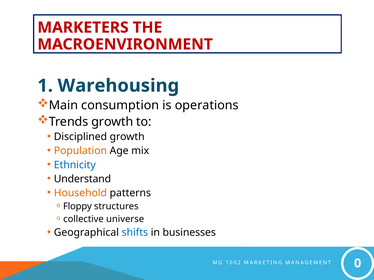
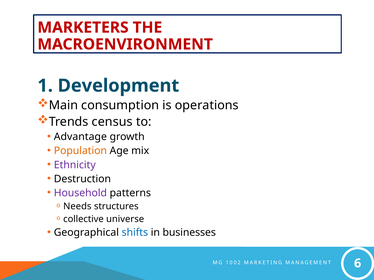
Warehousing: Warehousing -> Development
Trends growth: growth -> census
Disciplined: Disciplined -> Advantage
Ethnicity colour: blue -> purple
Understand: Understand -> Destruction
Household colour: orange -> purple
Floppy: Floppy -> Needs
0: 0 -> 6
